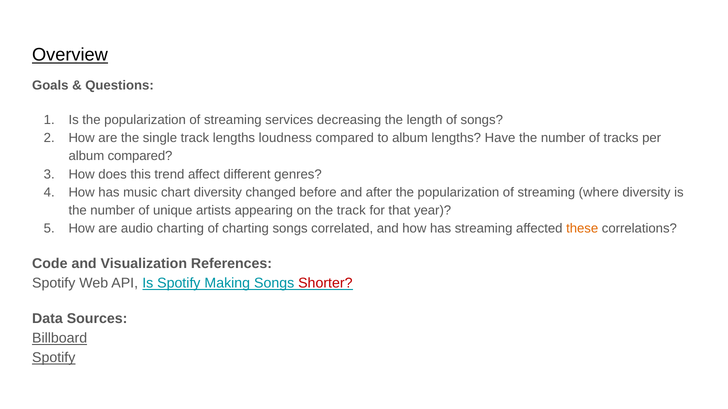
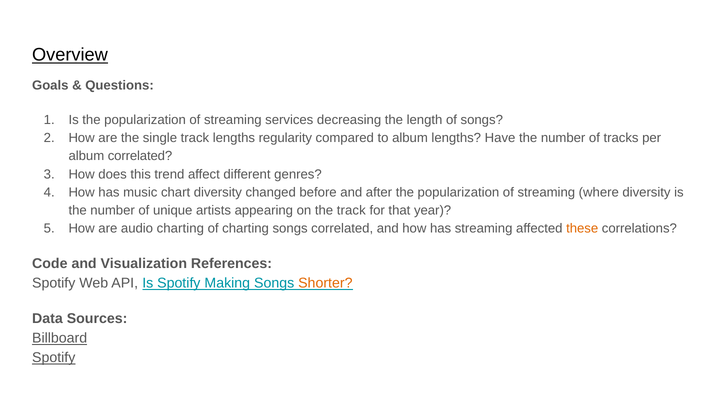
loudness: loudness -> regularity
album compared: compared -> correlated
Shorter colour: red -> orange
